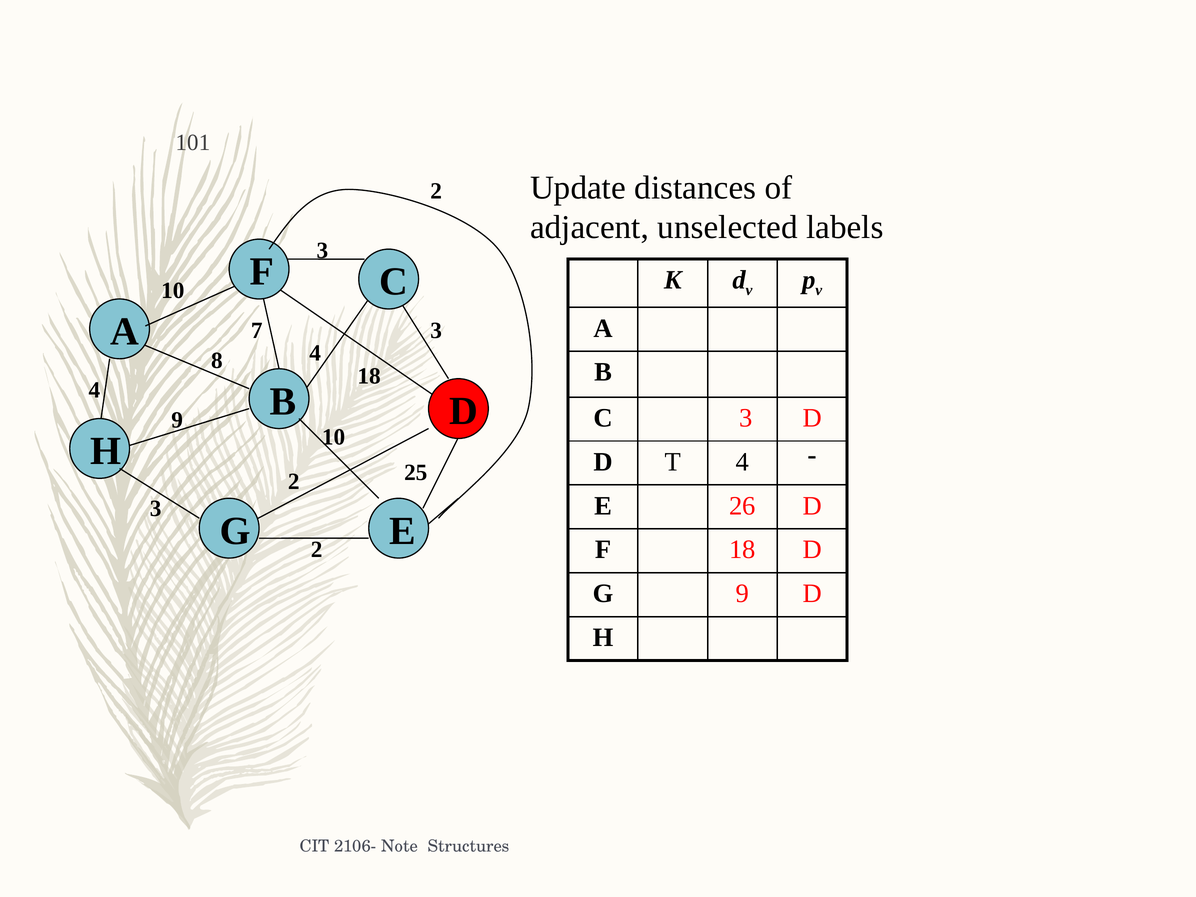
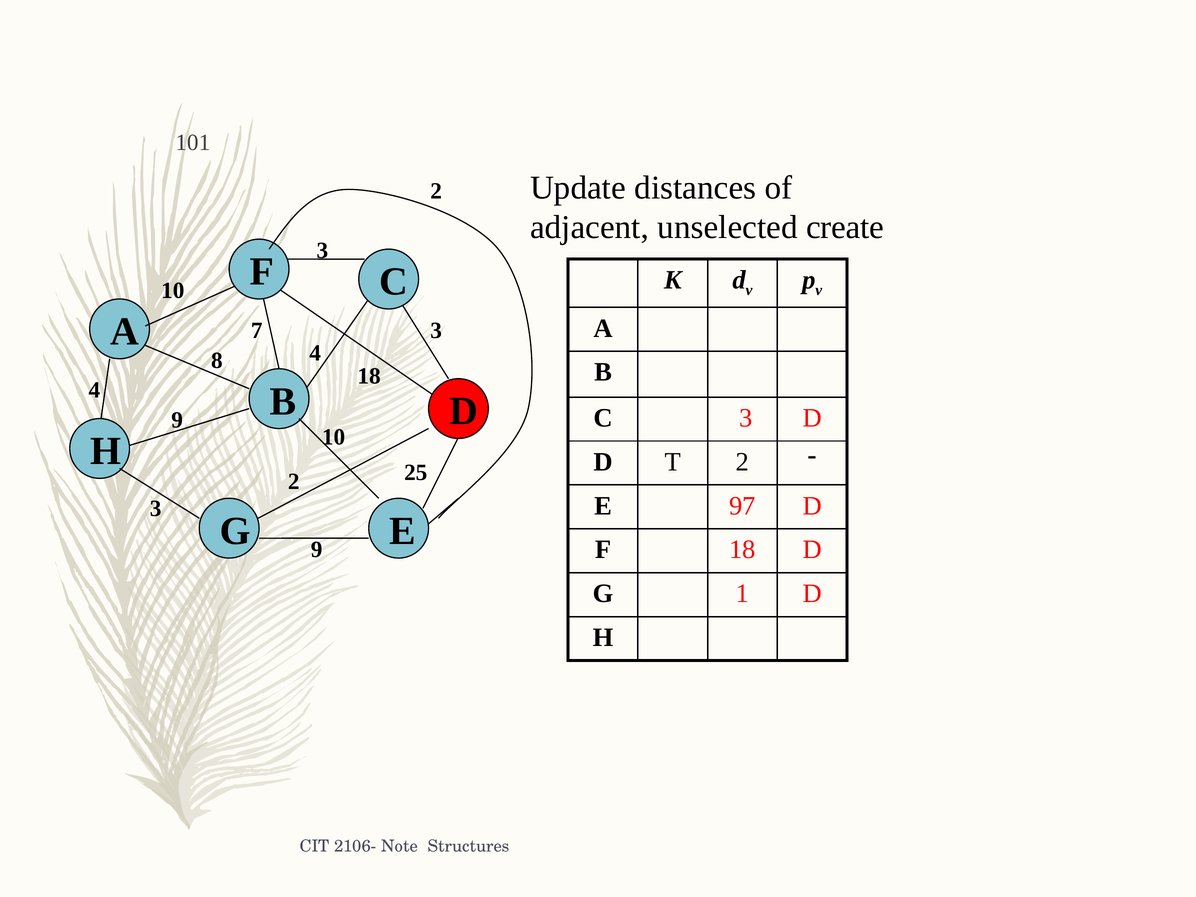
labels: labels -> create
T 4: 4 -> 2
26: 26 -> 97
G 2: 2 -> 9
G 9: 9 -> 1
